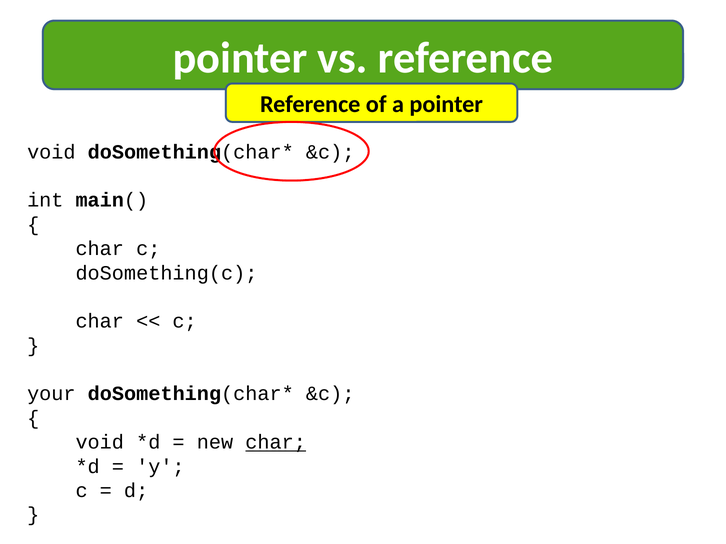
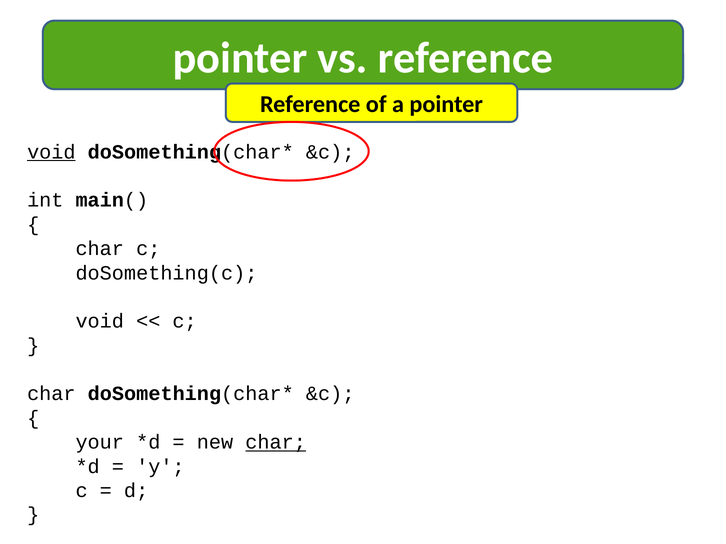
void at (51, 152) underline: none -> present
char at (100, 322): char -> void
your at (51, 394): your -> char
void at (100, 443): void -> your
